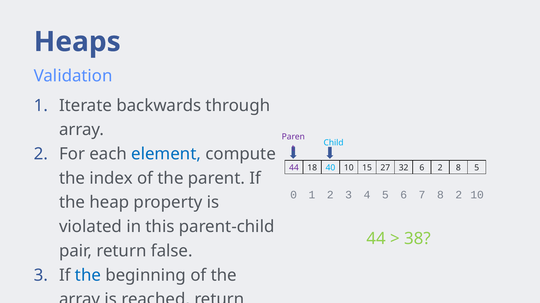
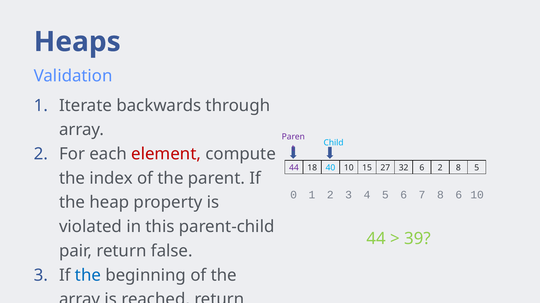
element colour: blue -> red
2 at (459, 195): 2 -> 6
38: 38 -> 39
